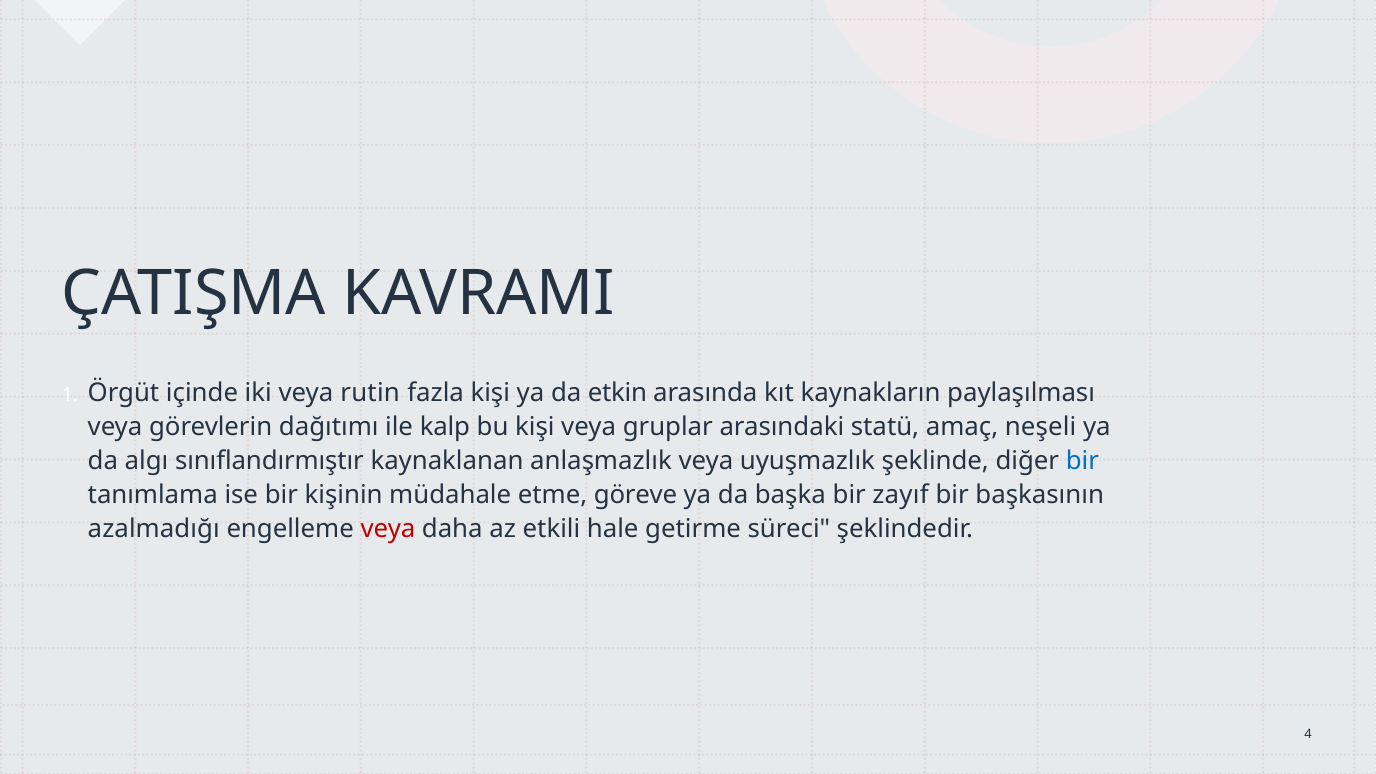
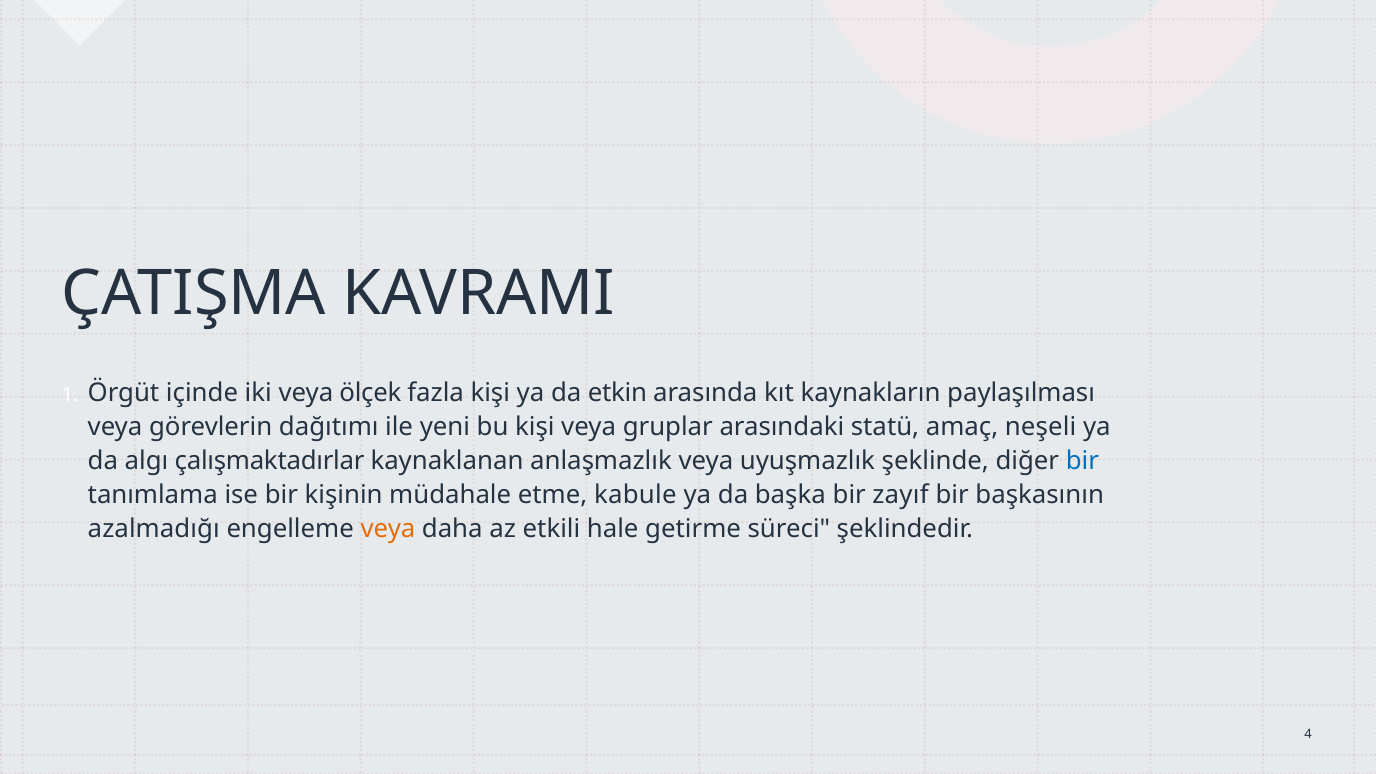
rutin: rutin -> ölçek
kalp: kalp -> yeni
sınıflandırmıştır: sınıflandırmıştır -> çalışmaktadırlar
göreve: göreve -> kabule
veya at (388, 529) colour: red -> orange
